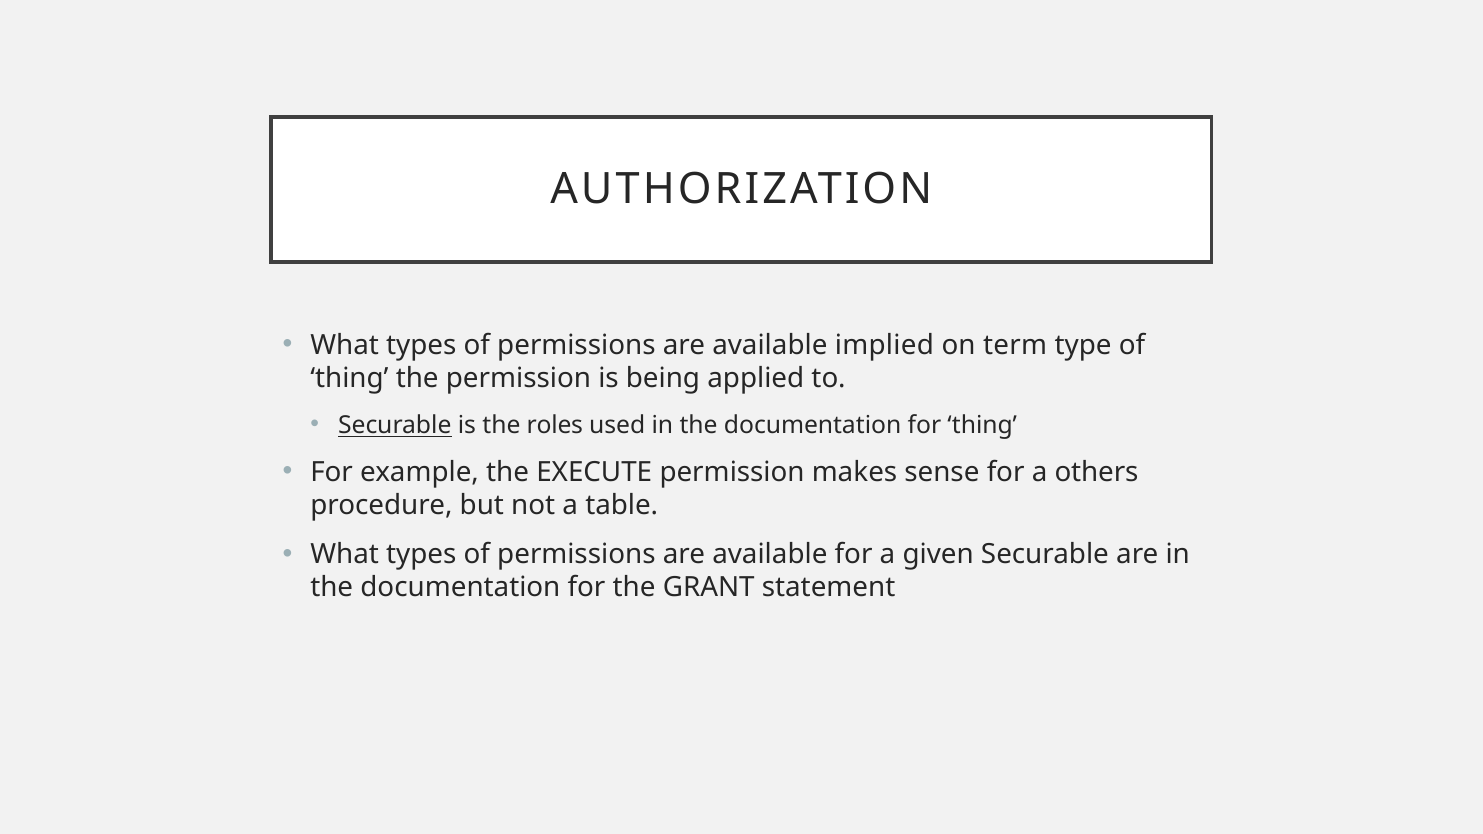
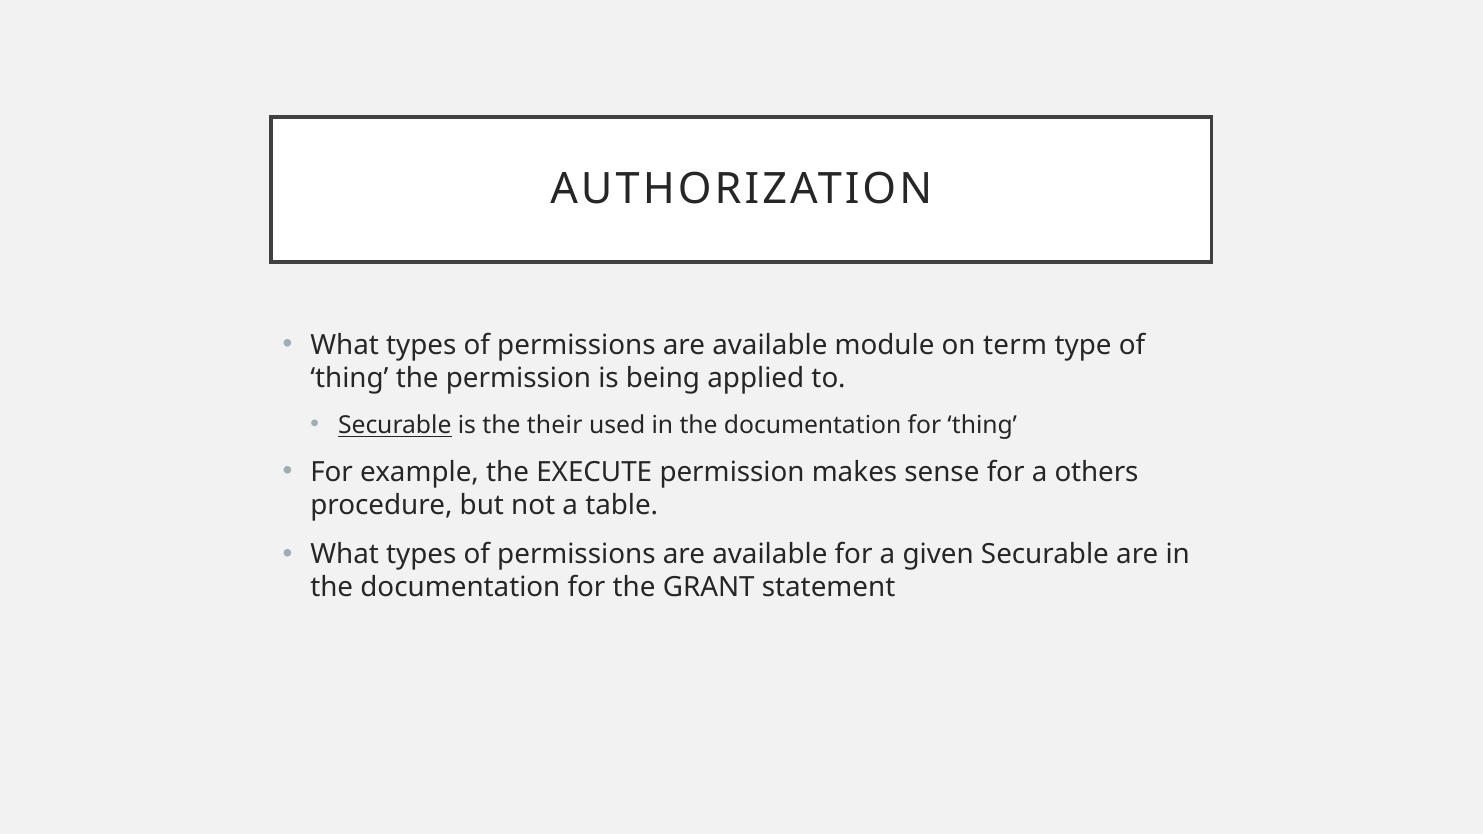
implied: implied -> module
roles: roles -> their
